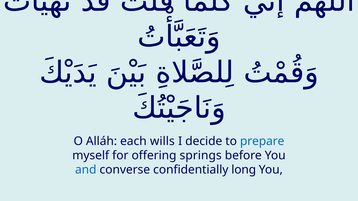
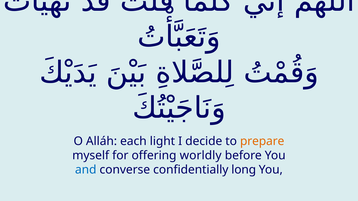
wills: wills -> light
prepare colour: blue -> orange
springs: springs -> worldly
